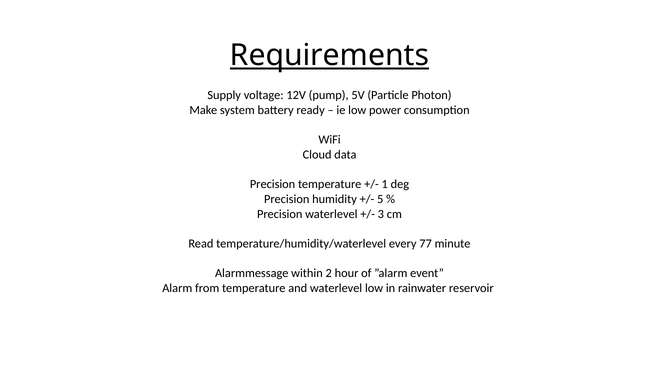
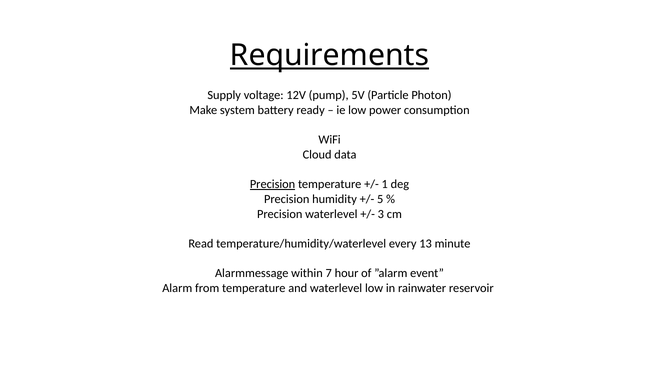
Precision at (273, 184) underline: none -> present
77: 77 -> 13
2: 2 -> 7
